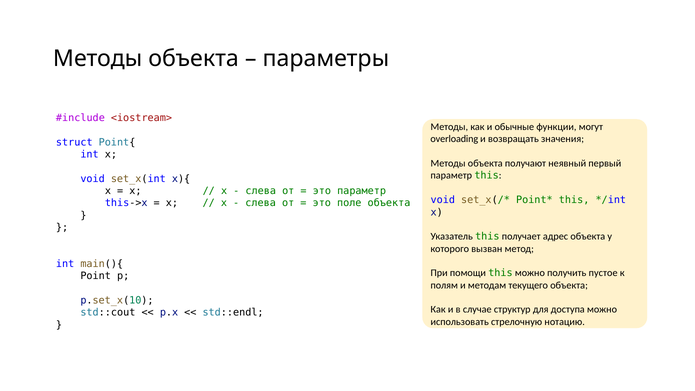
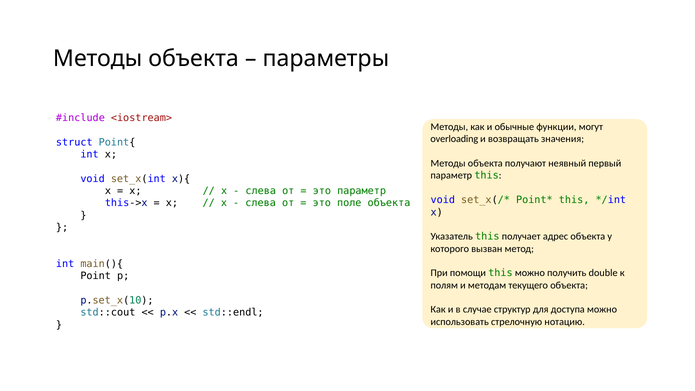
пустое: пустое -> double
